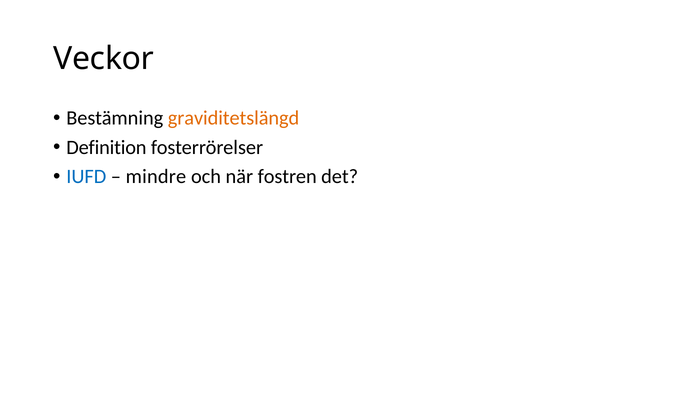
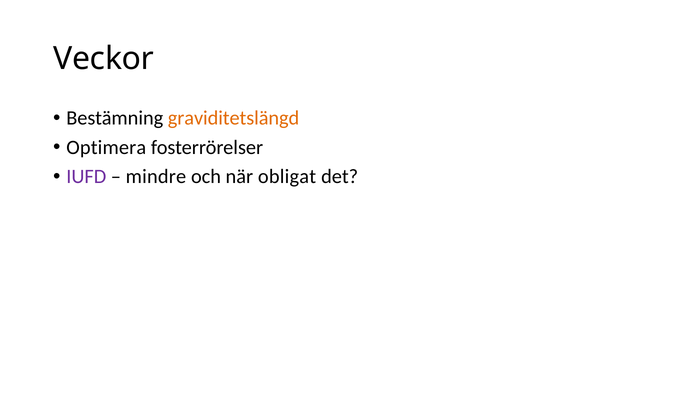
Definition: Definition -> Optimera
IUFD colour: blue -> purple
fostren: fostren -> obligat
